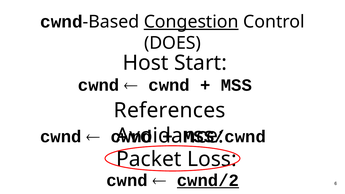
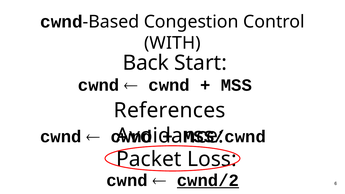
Congestion underline: present -> none
DOES: DOES -> WITH
Host: Host -> Back
